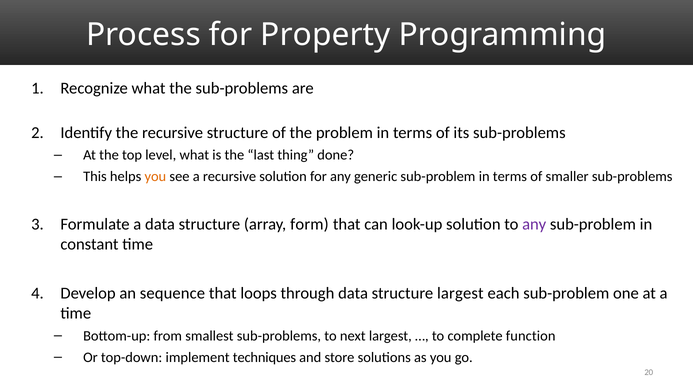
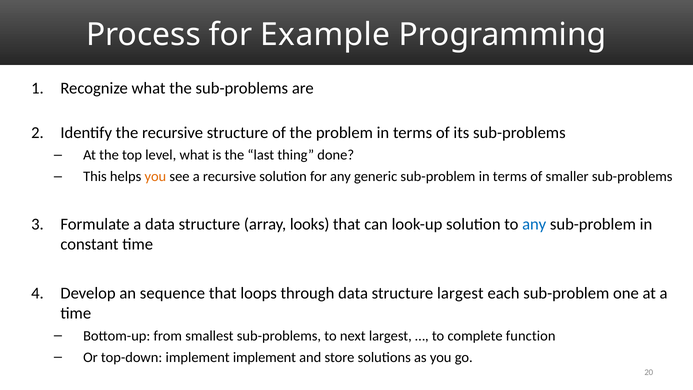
Property: Property -> Example
form: form -> looks
any at (534, 224) colour: purple -> blue
implement techniques: techniques -> implement
